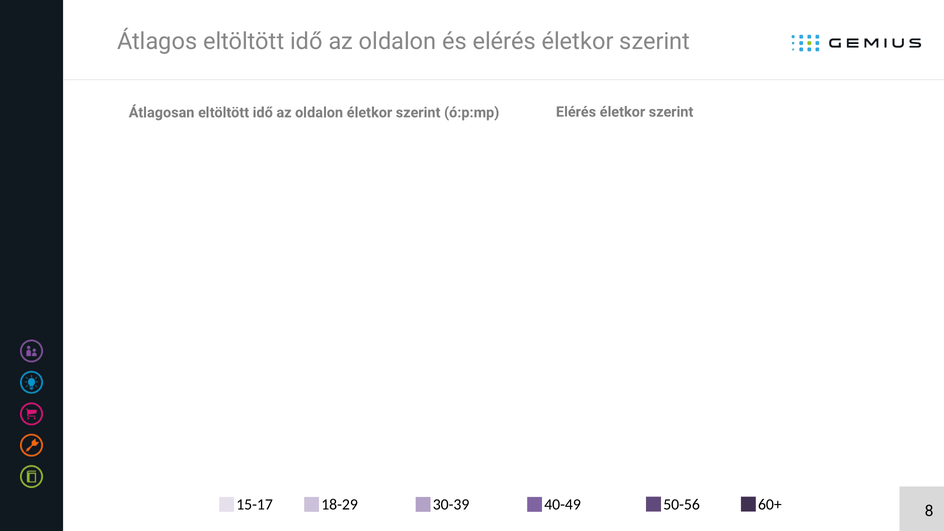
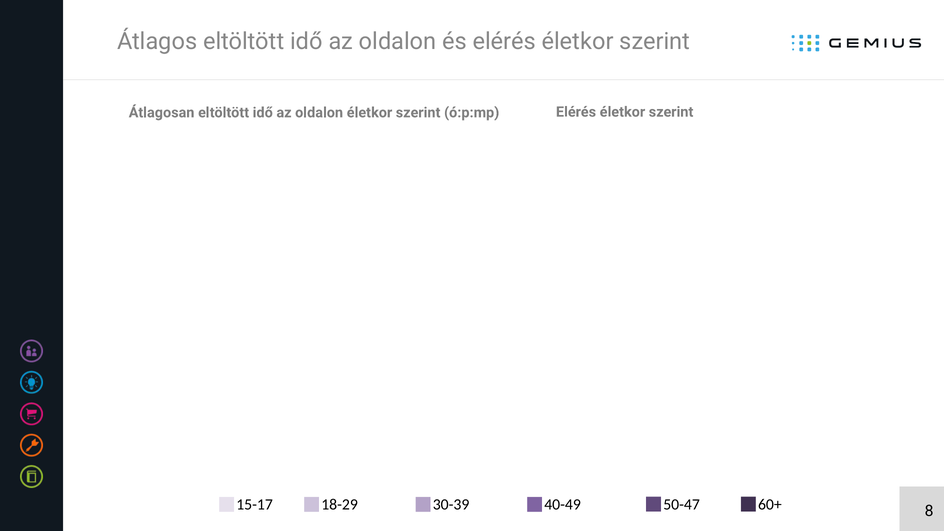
50-56: 50-56 -> 50-47
